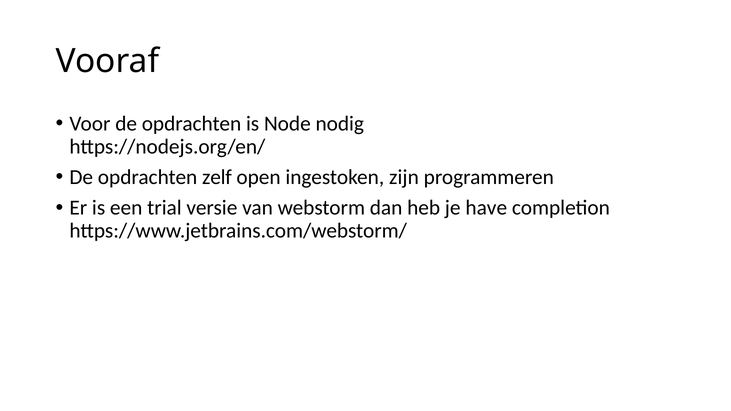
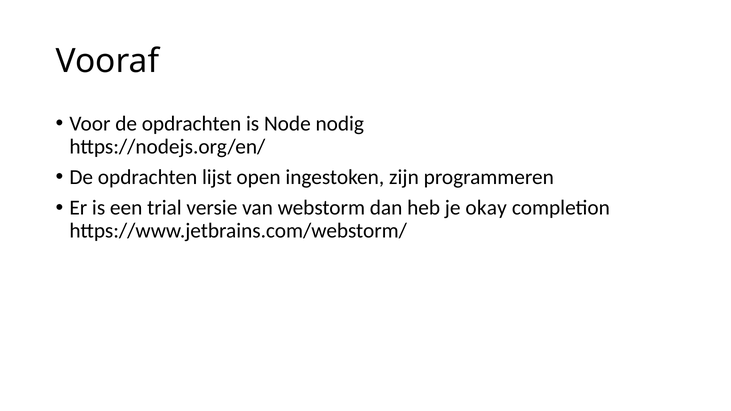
zelf: zelf -> lijst
have: have -> okay
